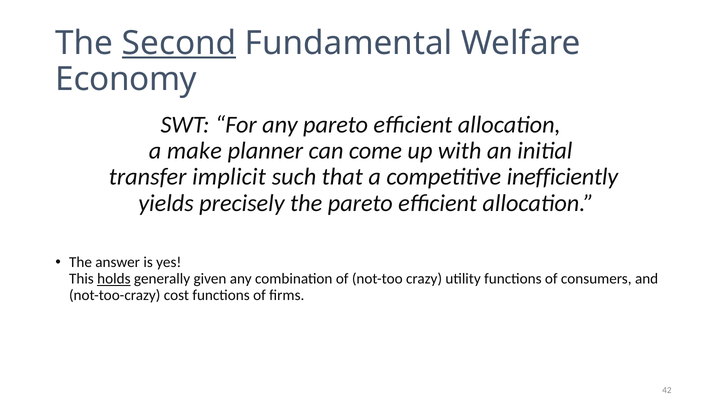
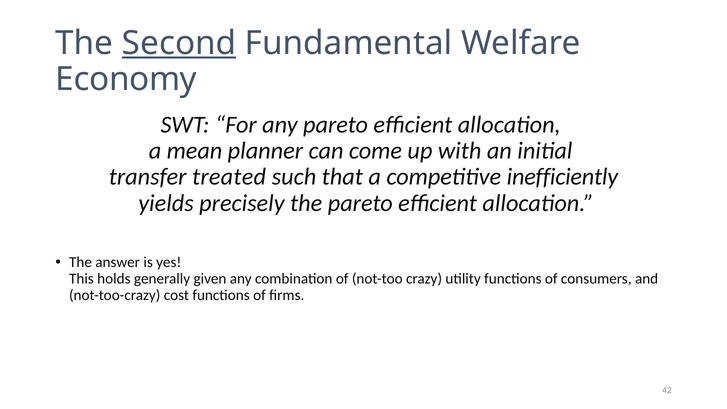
make: make -> mean
implicit: implicit -> treated
holds underline: present -> none
